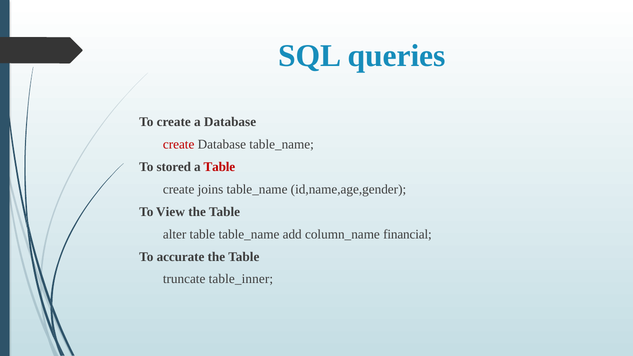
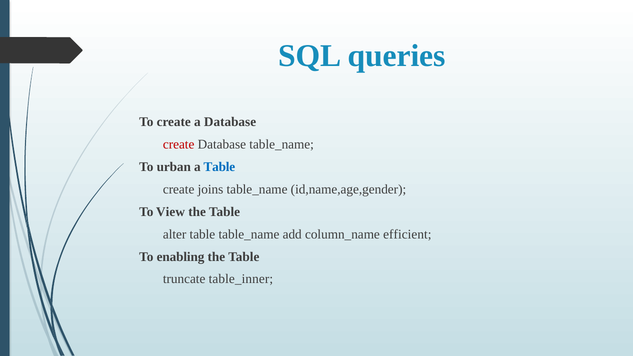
stored: stored -> urban
Table at (219, 167) colour: red -> blue
financial: financial -> efficient
accurate: accurate -> enabling
